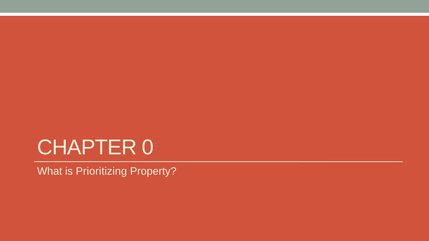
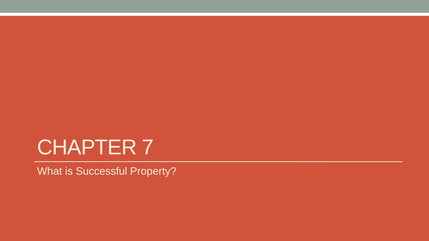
0: 0 -> 7
Prioritizing: Prioritizing -> Successful
